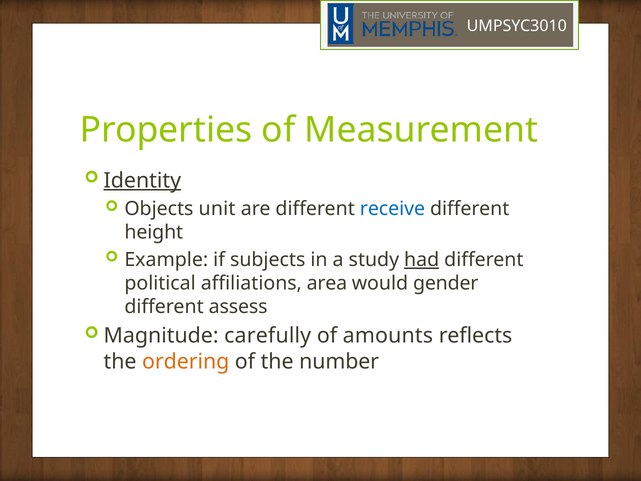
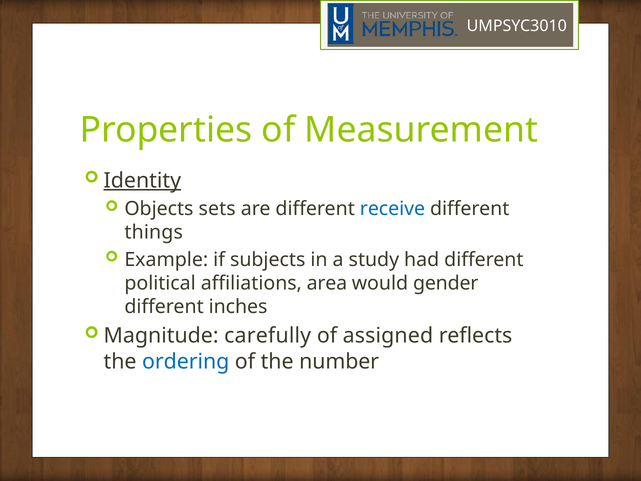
unit: unit -> sets
height: height -> things
had underline: present -> none
assess: assess -> inches
amounts: amounts -> assigned
ordering colour: orange -> blue
